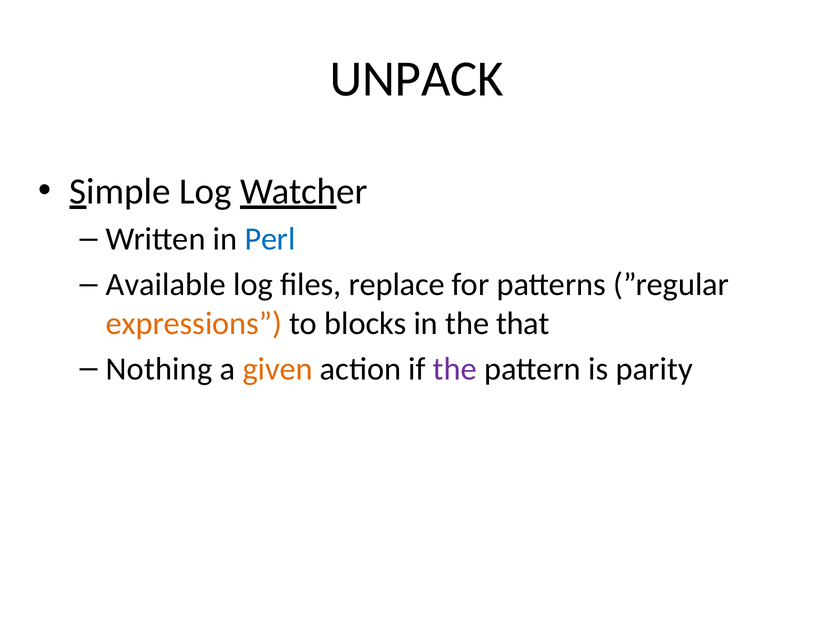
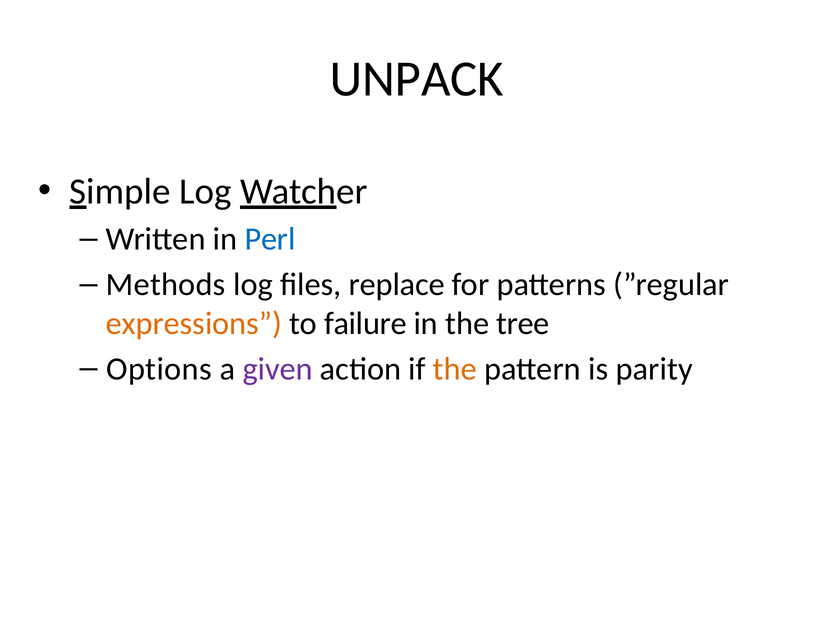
Available: Available -> Methods
blocks: blocks -> failure
that: that -> tree
Nothing: Nothing -> Options
given colour: orange -> purple
the at (455, 369) colour: purple -> orange
